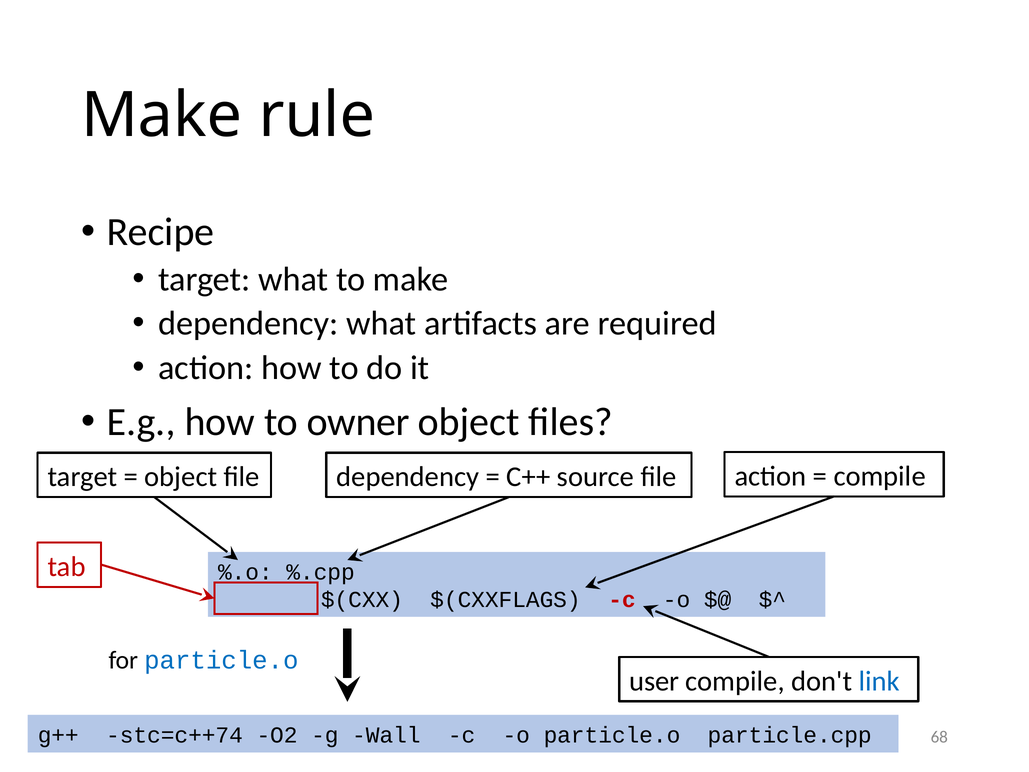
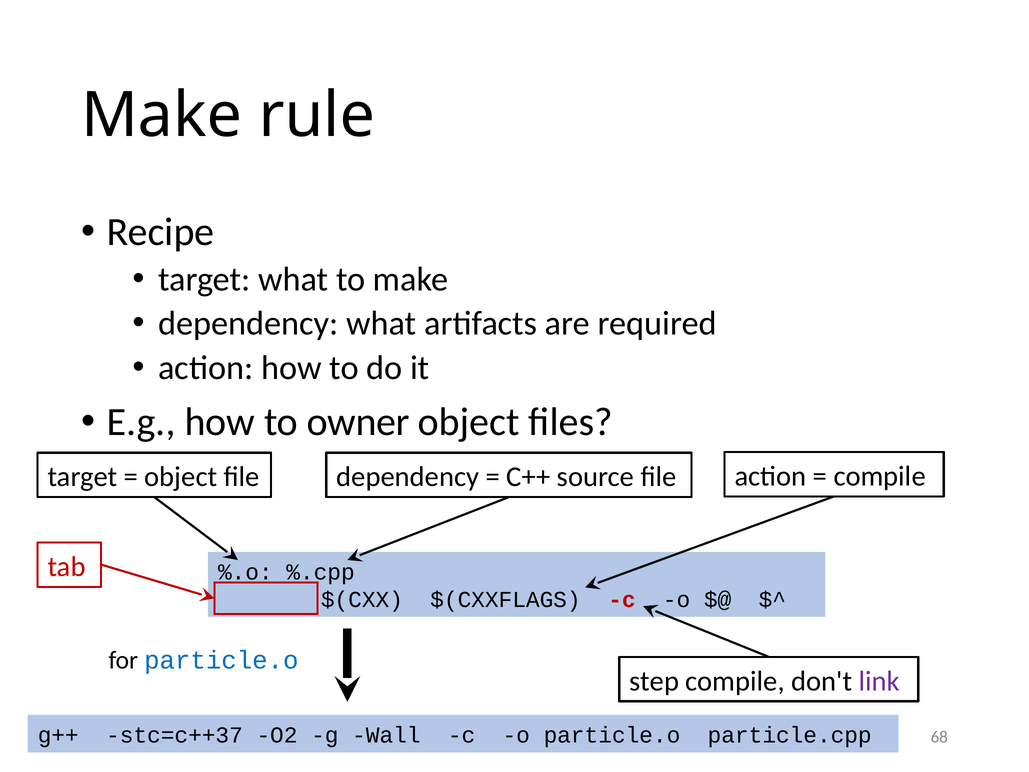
user: user -> step
link colour: blue -> purple
stc=c++74: stc=c++74 -> stc=c++37
